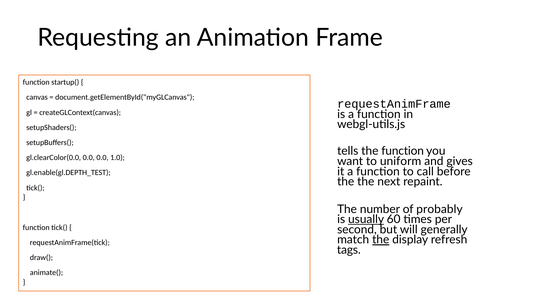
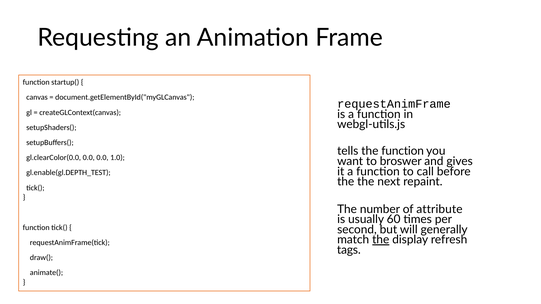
uniform: uniform -> broswer
probably: probably -> attribute
usually underline: present -> none
